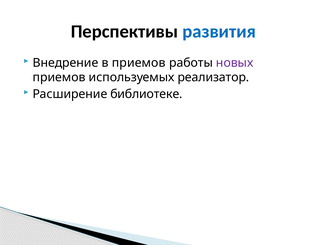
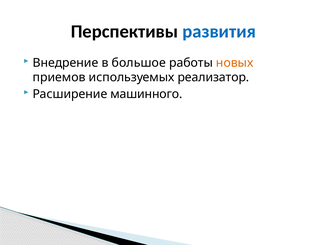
в приемов: приемов -> большое
новых colour: purple -> orange
библиотеке: библиотеке -> машинного
